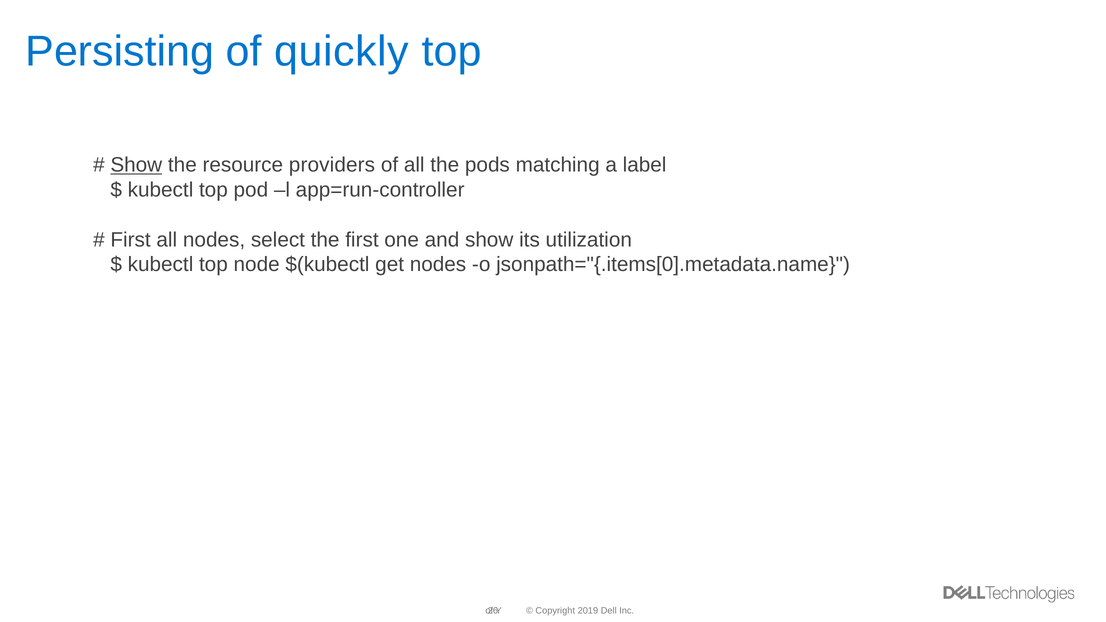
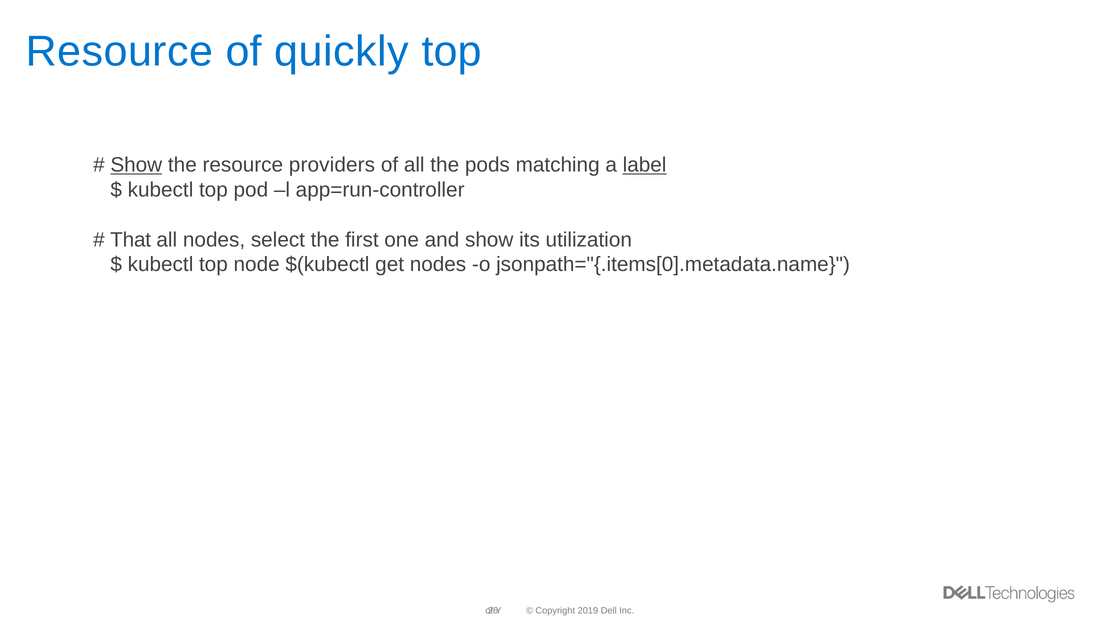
Persisting at (120, 52): Persisting -> Resource
label underline: none -> present
First at (131, 240): First -> That
